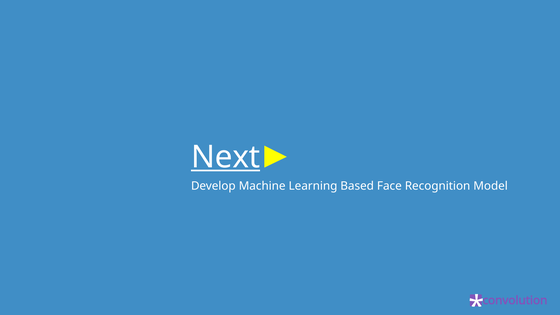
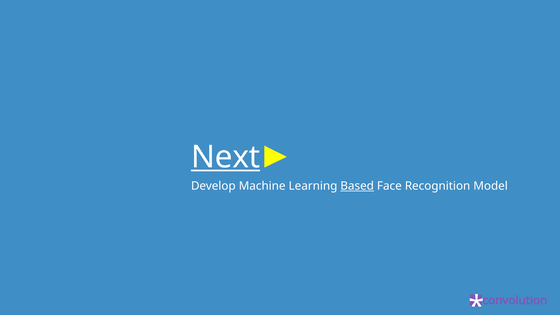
Based underline: none -> present
